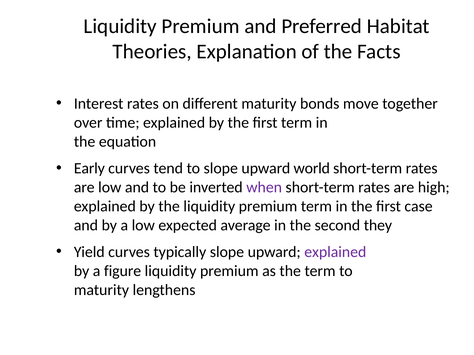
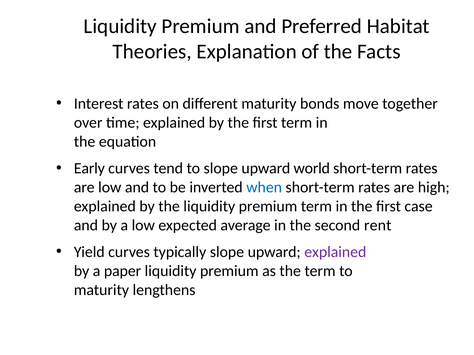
when colour: purple -> blue
they: they -> rent
figure: figure -> paper
